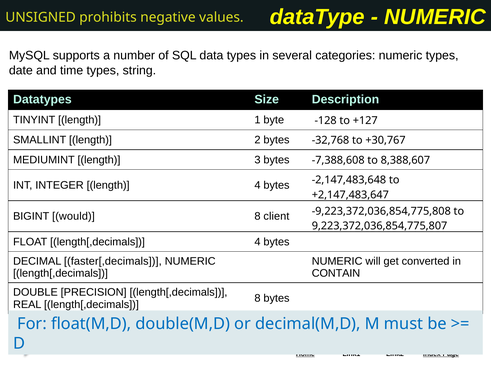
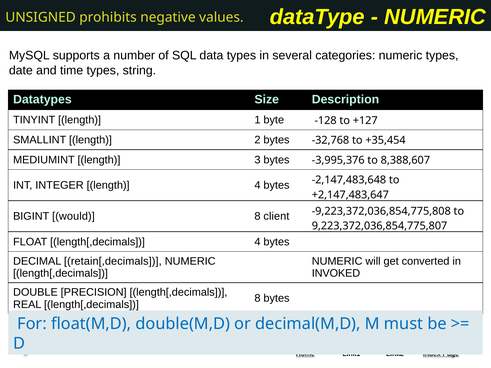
+30,767: +30,767 -> +35,454
-7,388,608: -7,388,608 -> -3,995,376
faster[,decimals: faster[,decimals -> retain[,decimals
CONTAIN: CONTAIN -> INVOKED
